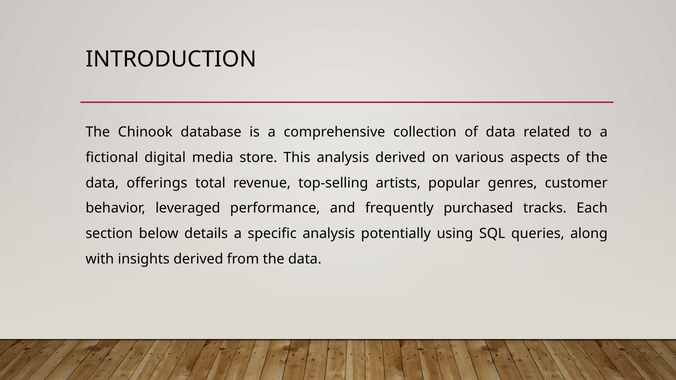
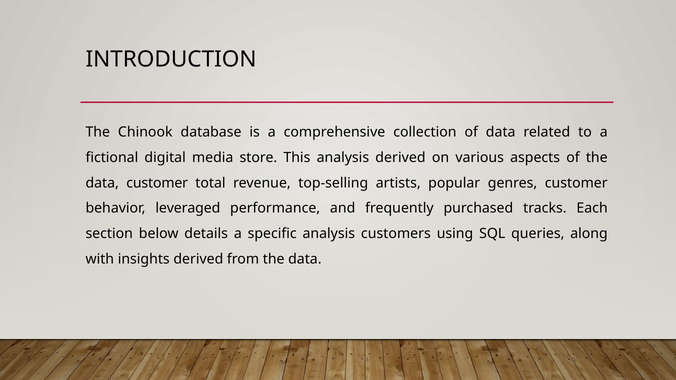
data offerings: offerings -> customer
potentially: potentially -> customers
